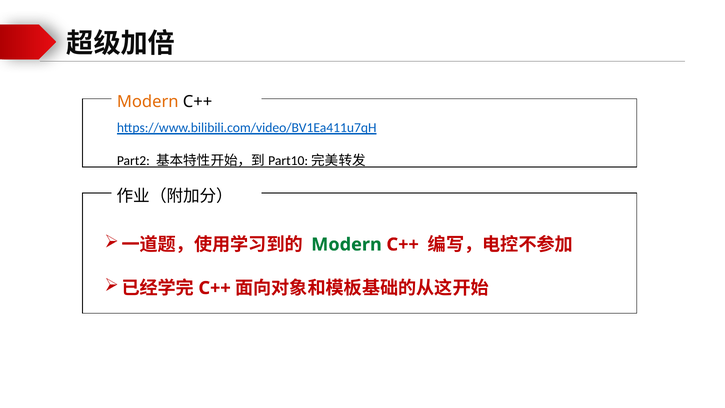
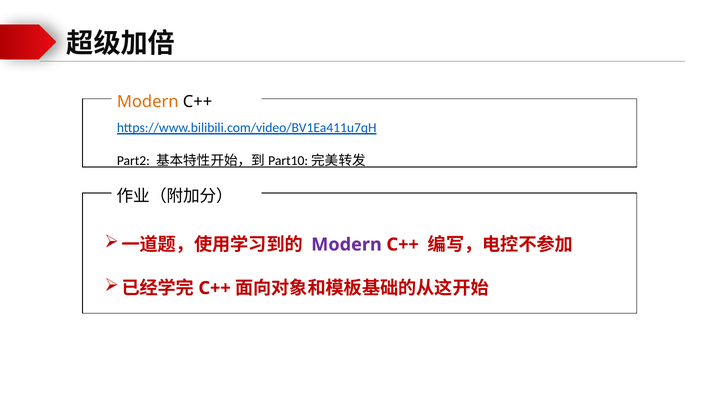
Modern at (346, 244) colour: green -> purple
